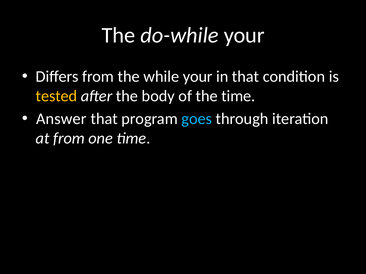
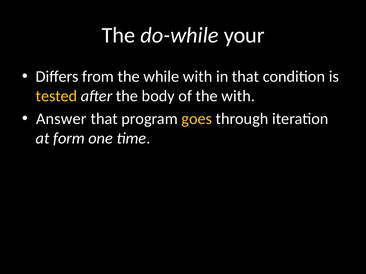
while your: your -> with
the time: time -> with
goes colour: light blue -> yellow
at from: from -> form
